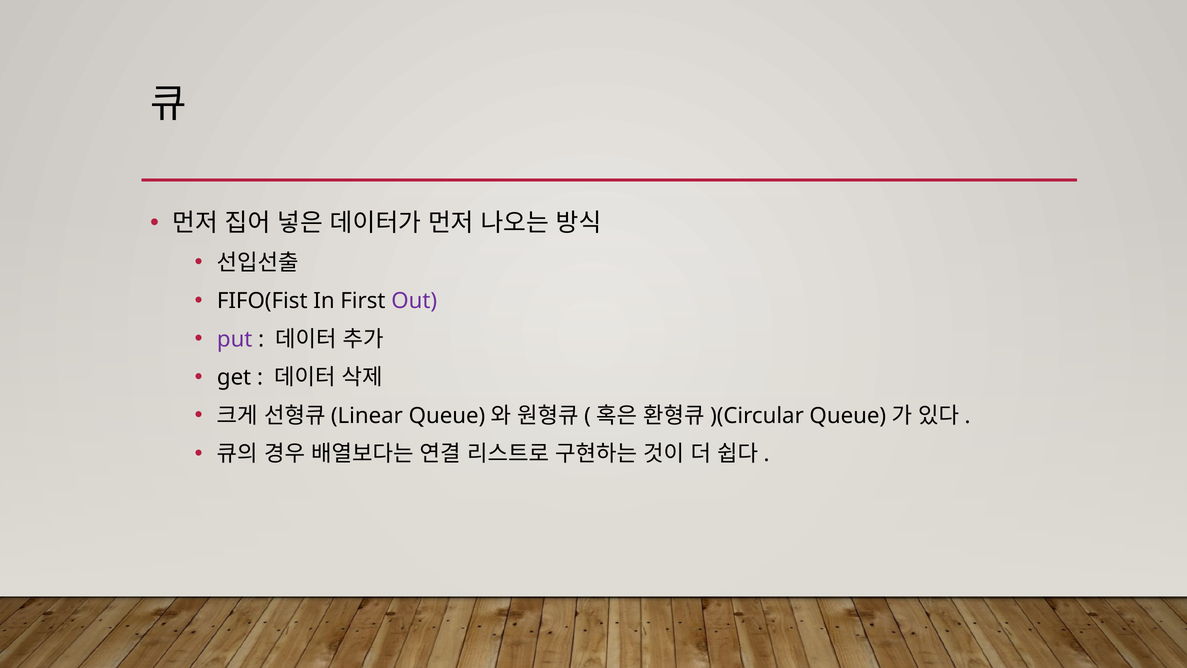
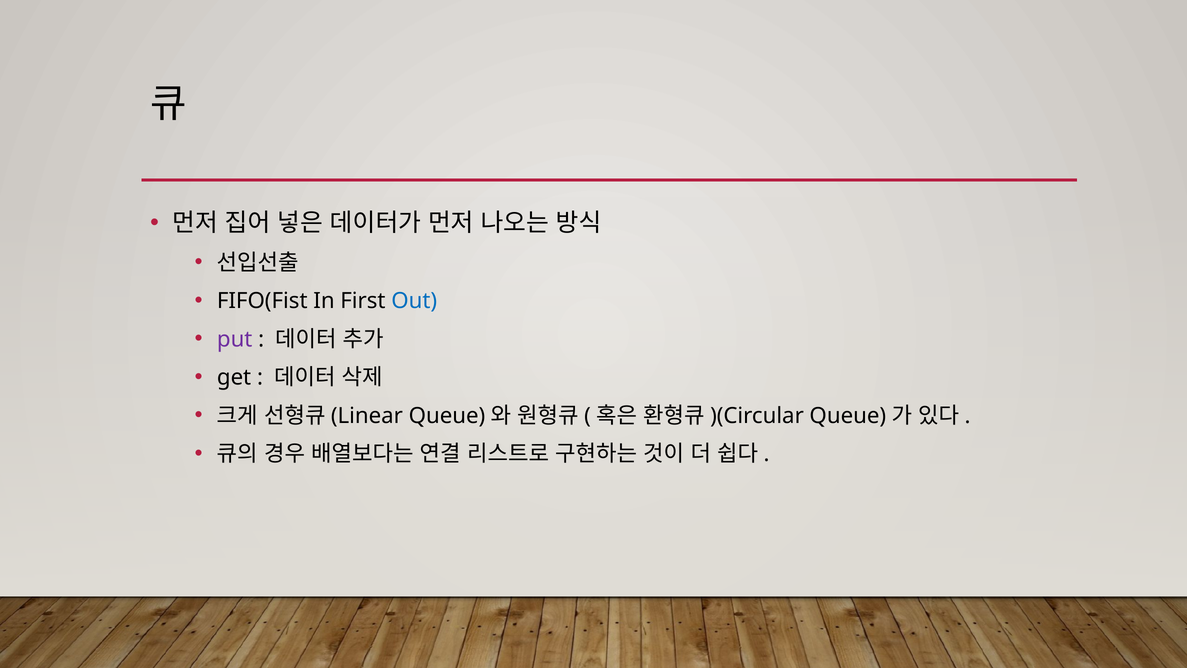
Out colour: purple -> blue
